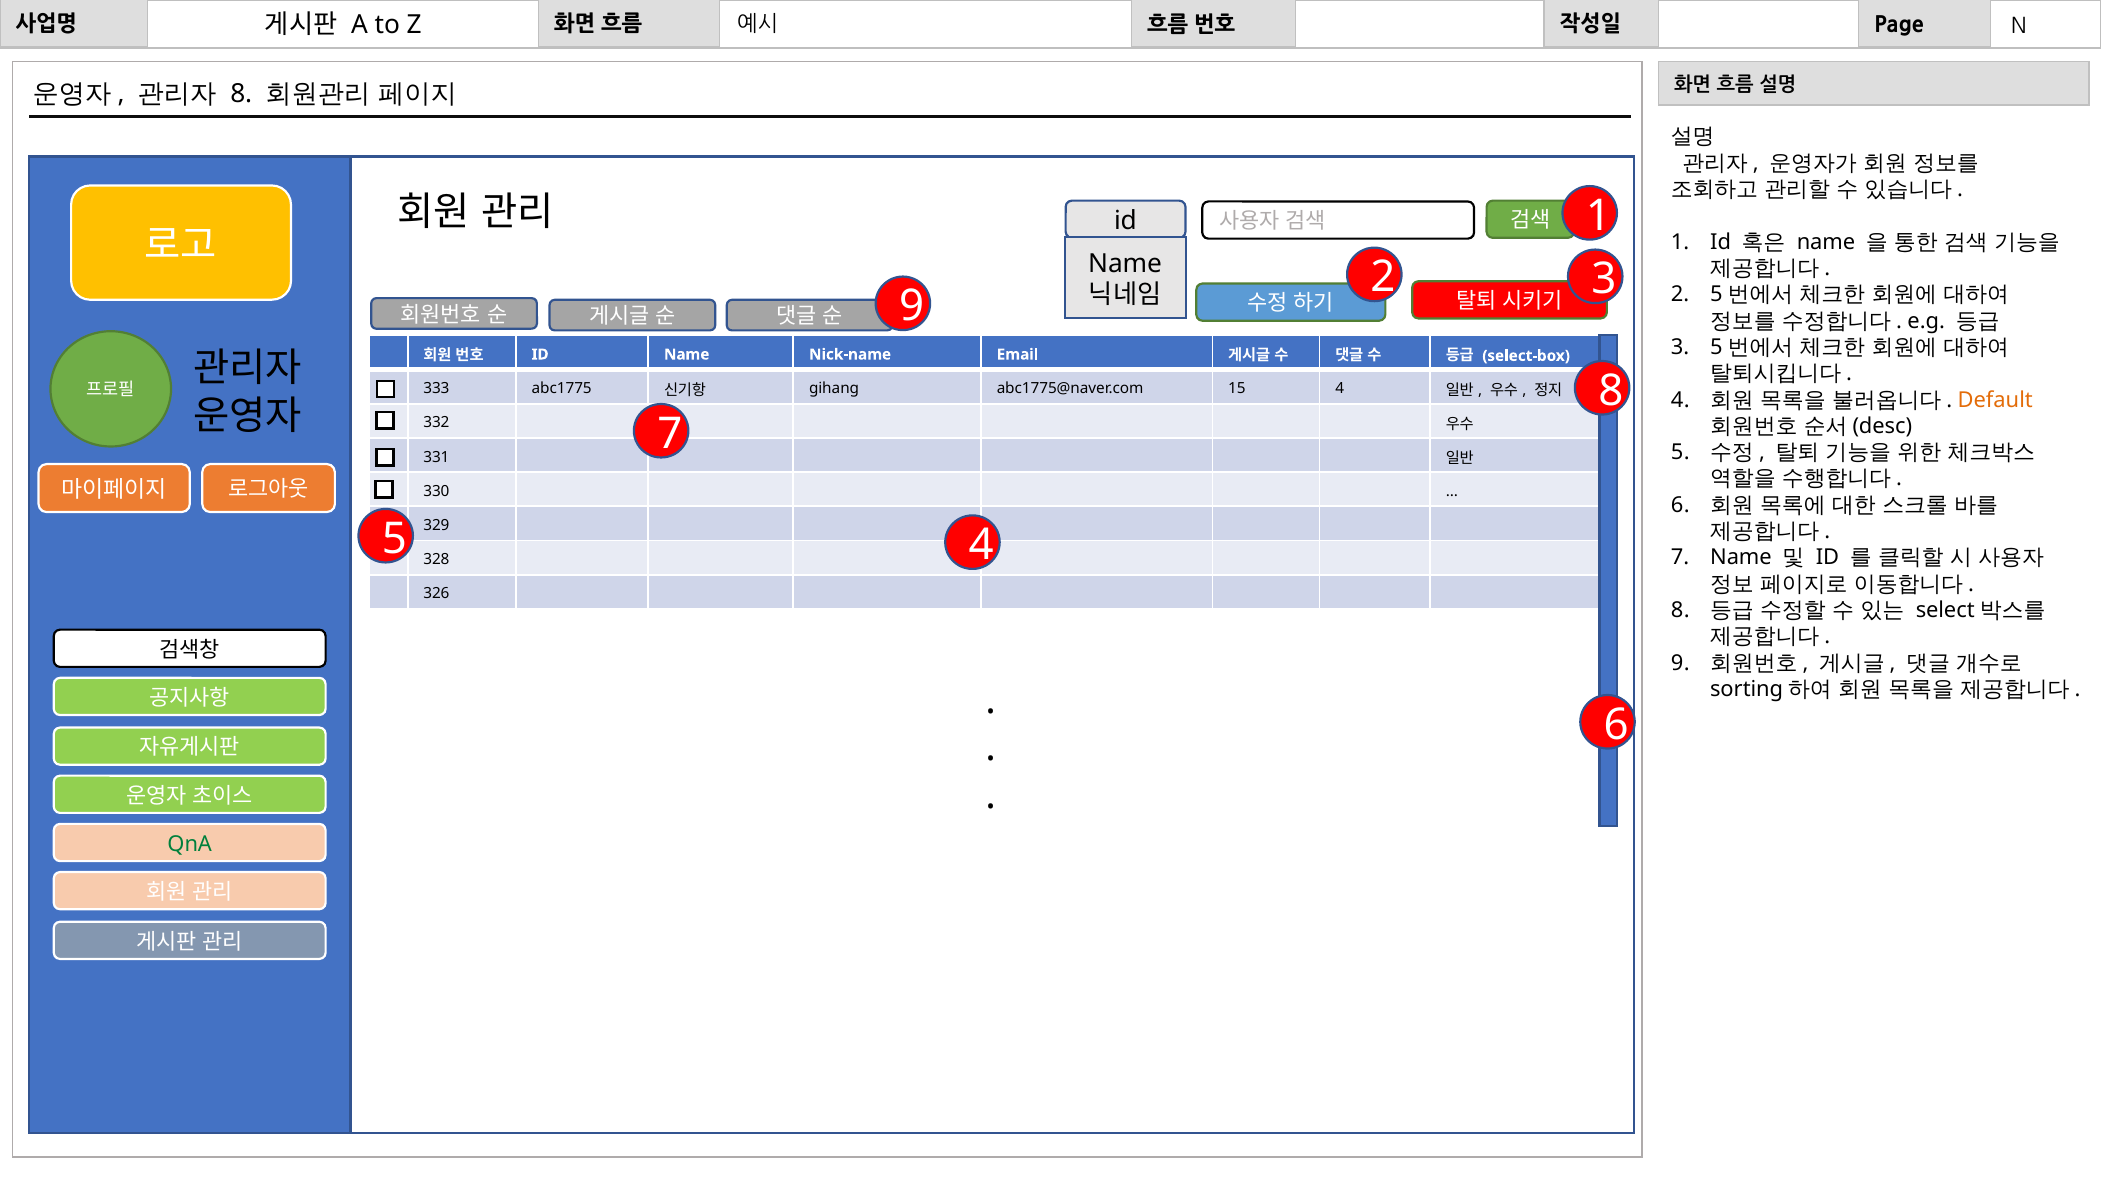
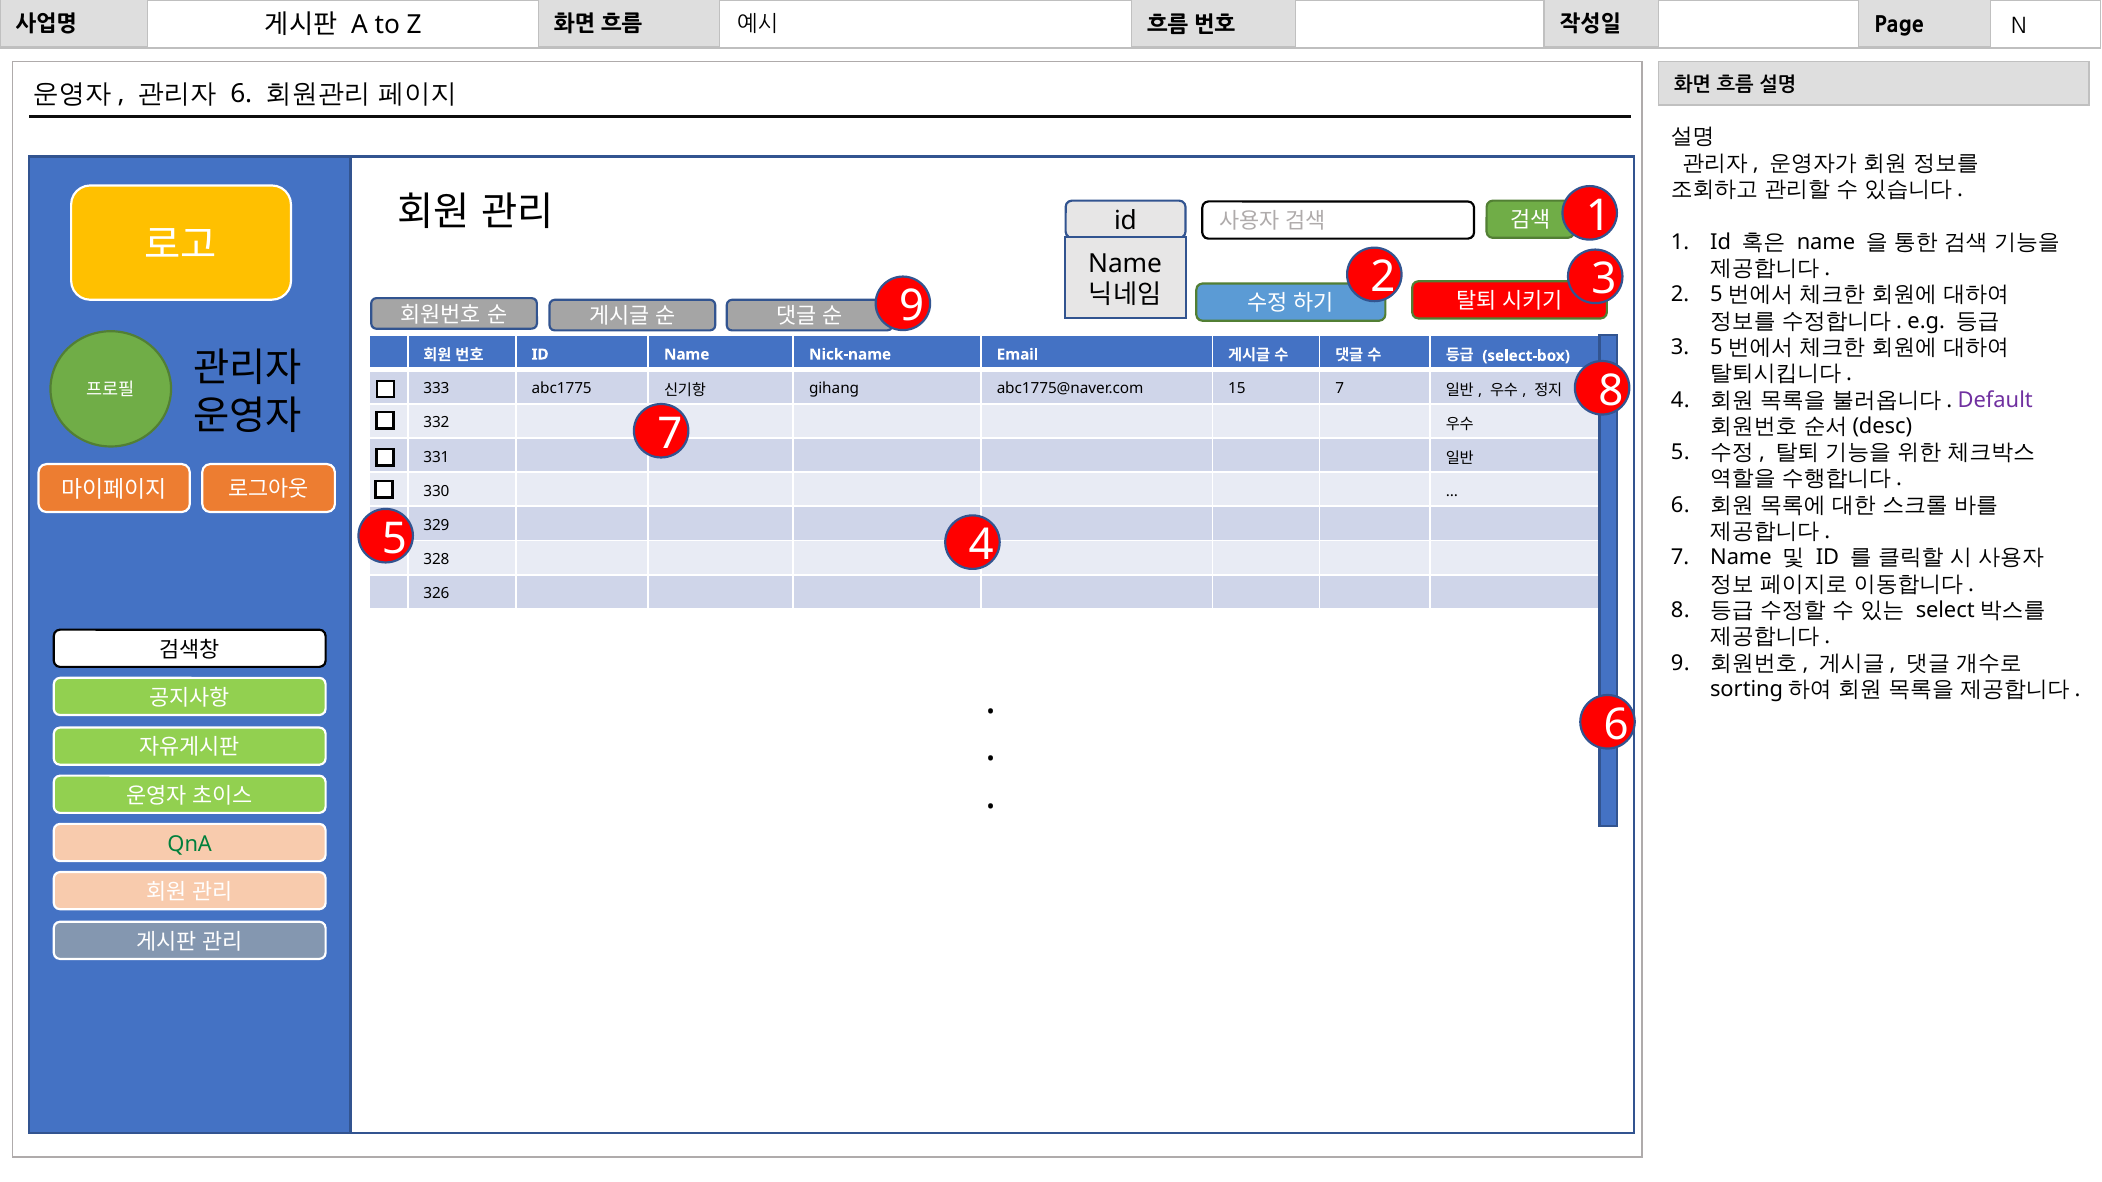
8 at (241, 94): 8 -> 6
15 4: 4 -> 7
Default colour: orange -> purple
